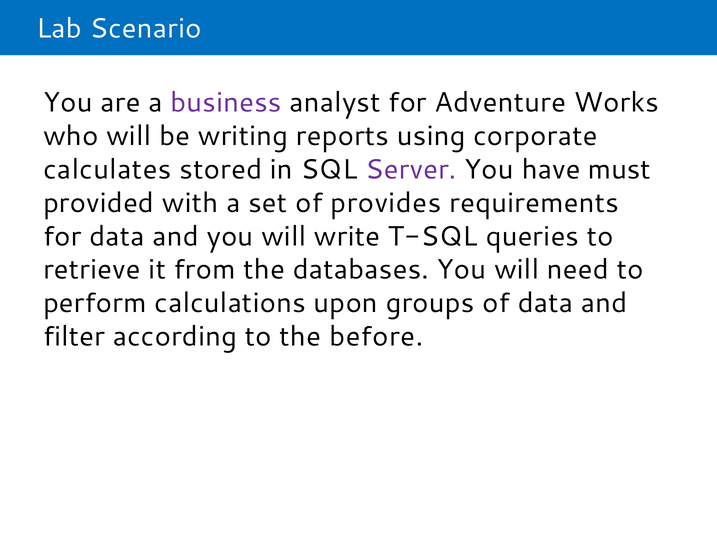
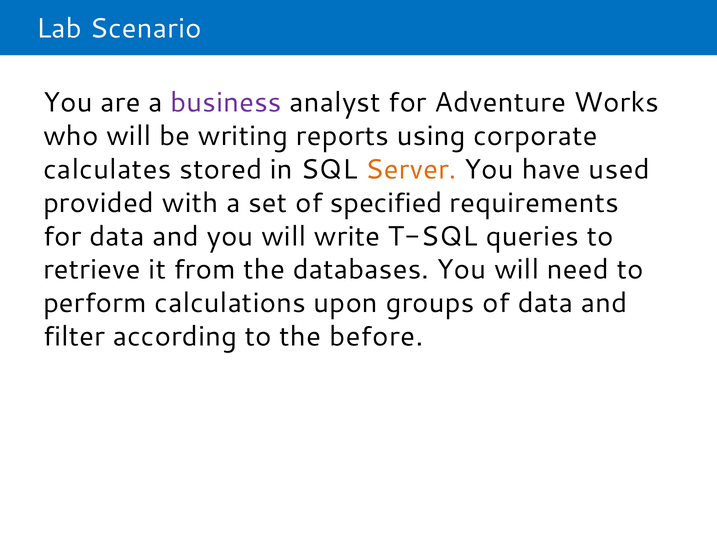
Server colour: purple -> orange
must: must -> used
provides: provides -> specified
